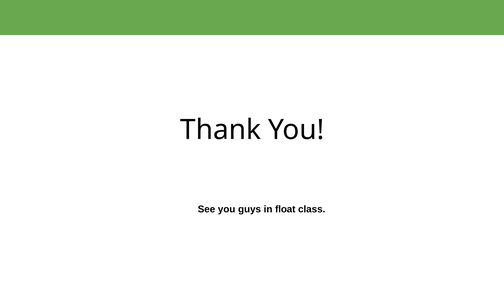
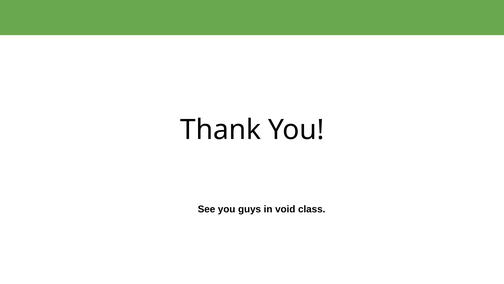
float: float -> void
